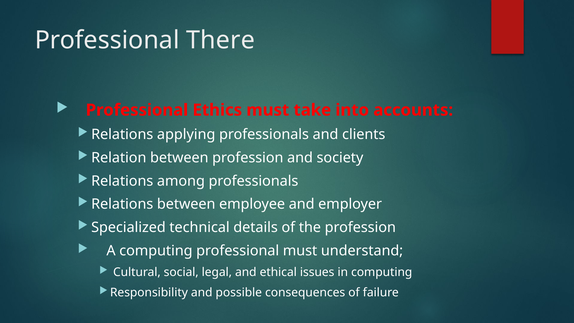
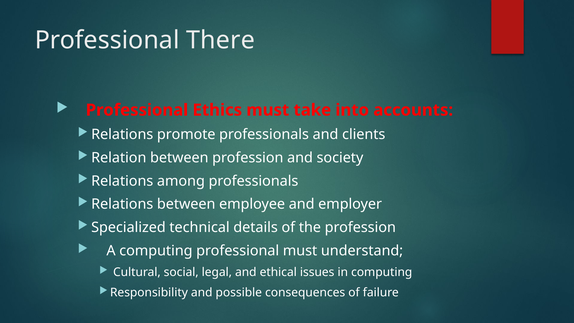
applying: applying -> promote
